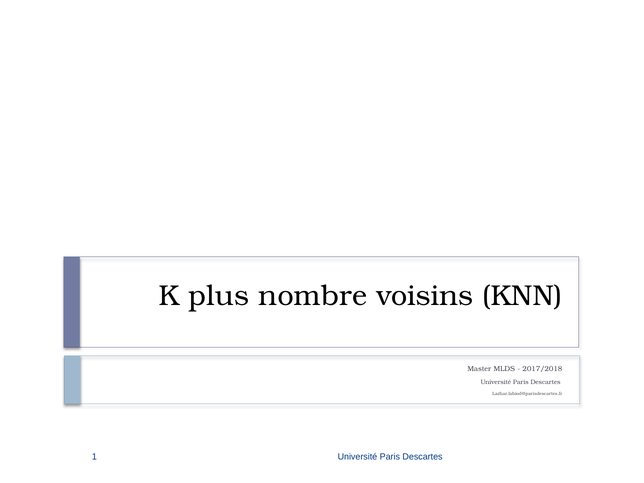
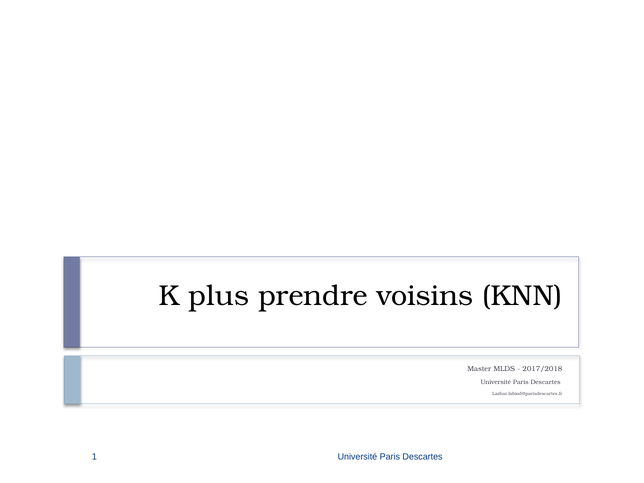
nombre: nombre -> prendre
